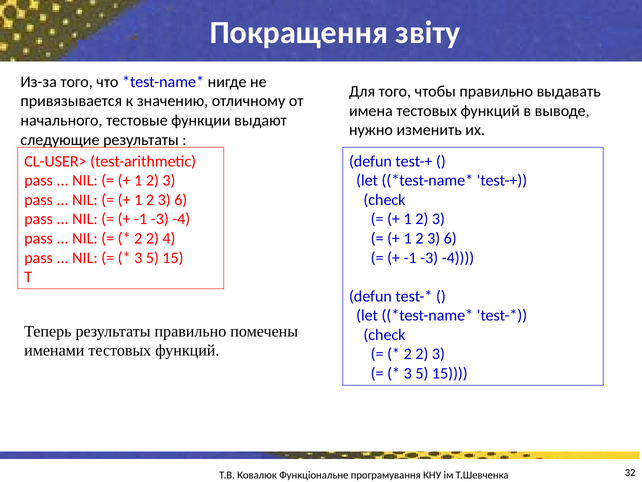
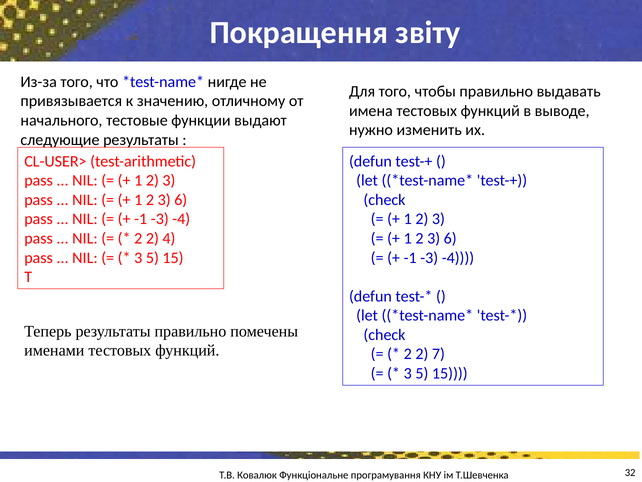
2 2 3: 3 -> 7
